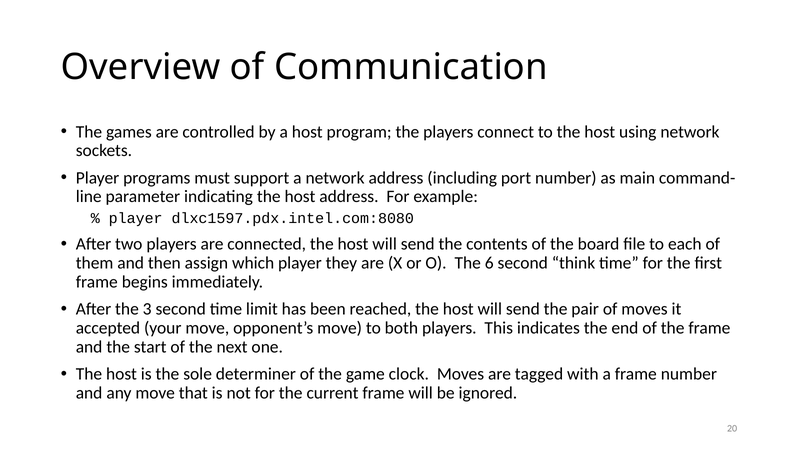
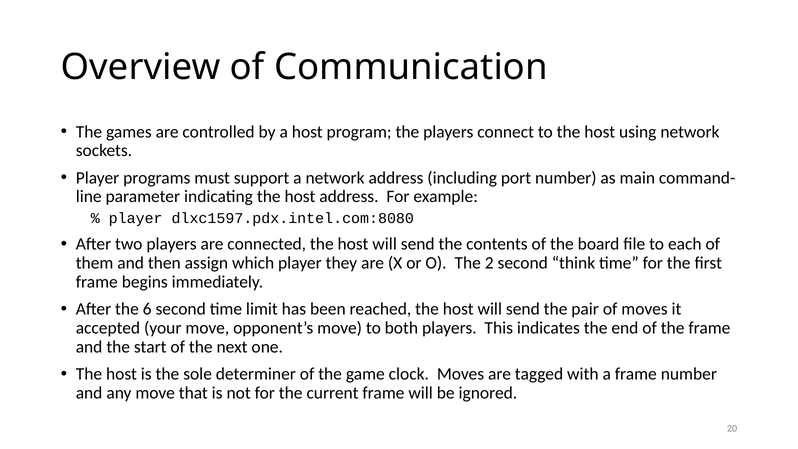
6: 6 -> 2
3: 3 -> 6
